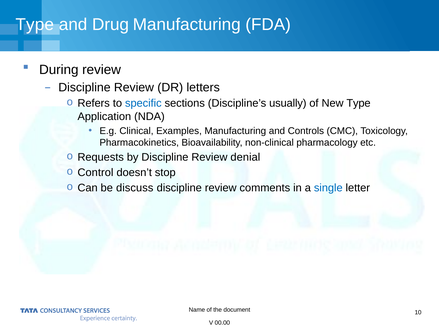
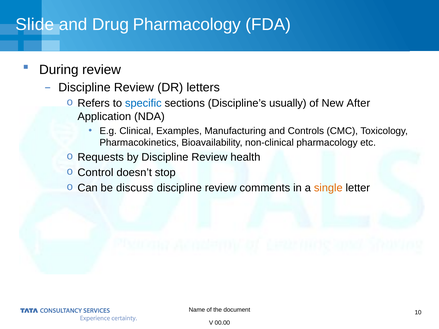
Type at (35, 24): Type -> Slide
Drug Manufacturing: Manufacturing -> Pharmacology
New Type: Type -> After
denial: denial -> health
single colour: blue -> orange
